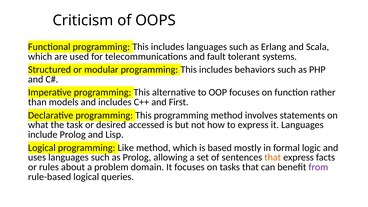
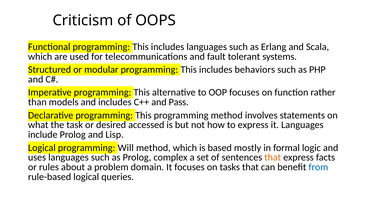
First: First -> Pass
Like: Like -> Will
allowing: allowing -> complex
from colour: purple -> blue
